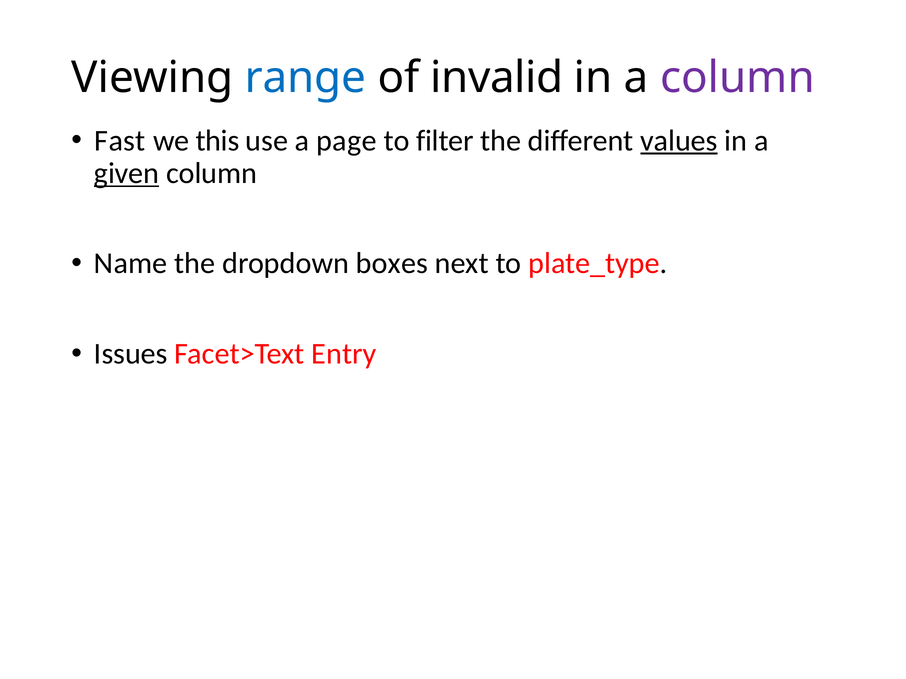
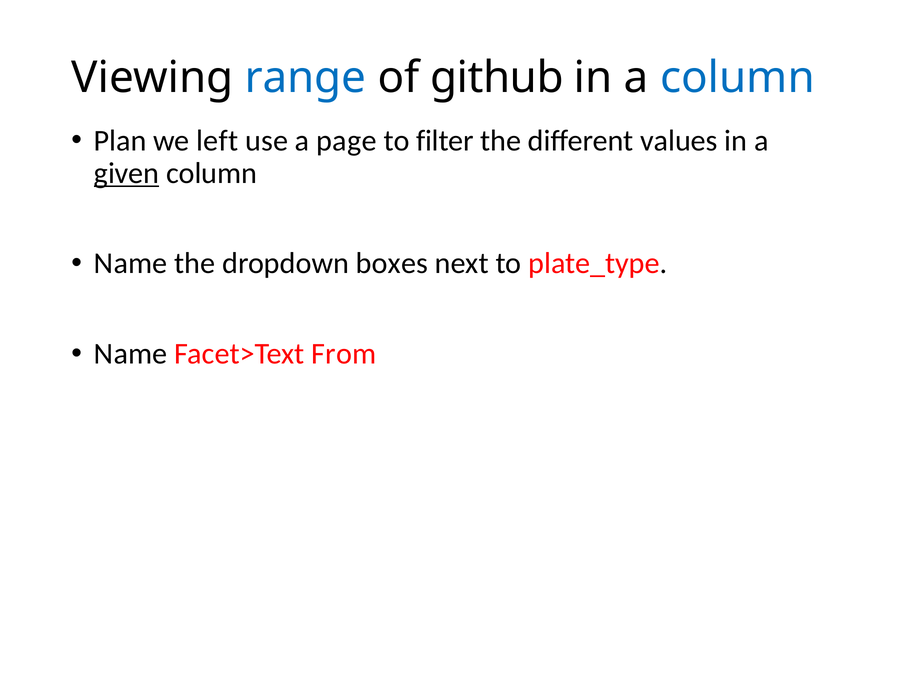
invalid: invalid -> github
column at (737, 78) colour: purple -> blue
Fast: Fast -> Plan
this: this -> left
values underline: present -> none
Issues at (131, 354): Issues -> Name
Entry: Entry -> From
